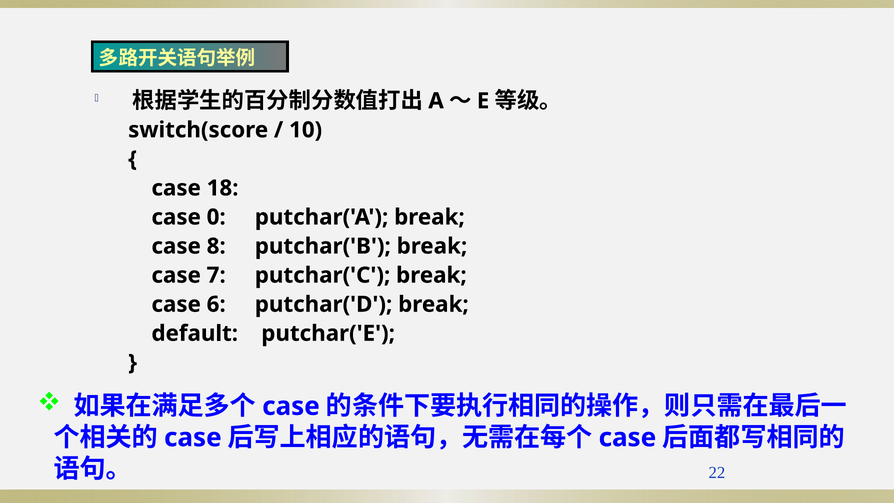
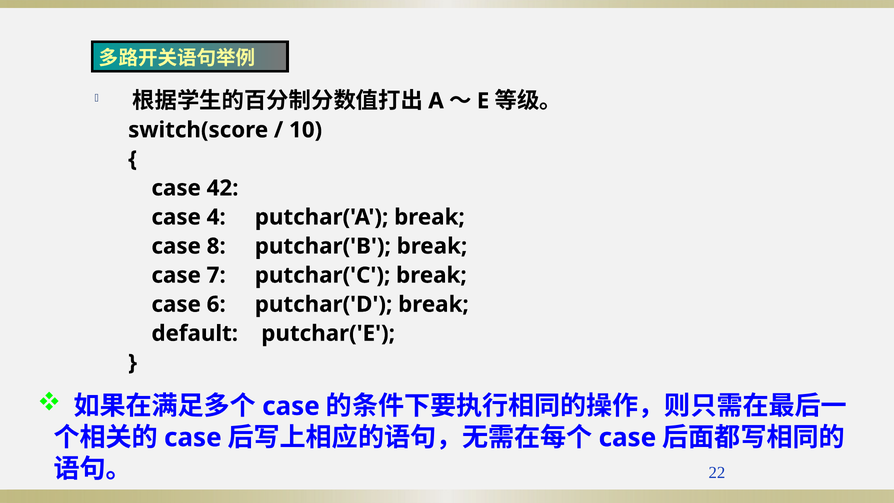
18: 18 -> 42
0: 0 -> 4
